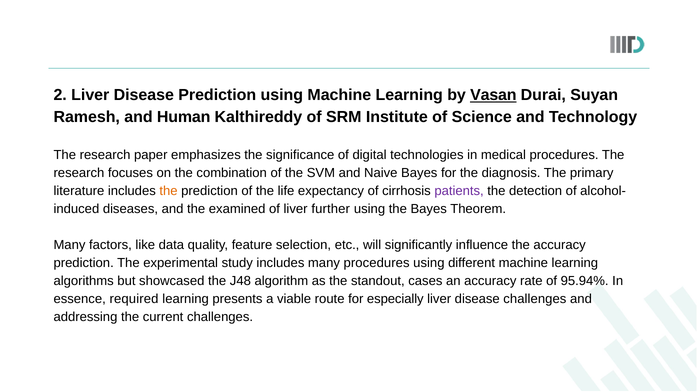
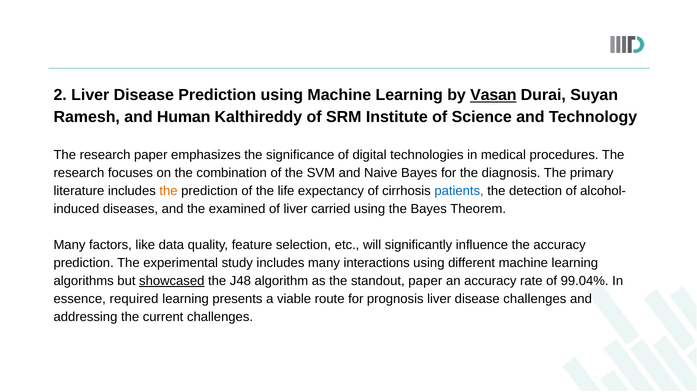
patients colour: purple -> blue
further: further -> carried
many procedures: procedures -> interactions
showcased underline: none -> present
standout cases: cases -> paper
95.94%: 95.94% -> 99.04%
especially: especially -> prognosis
